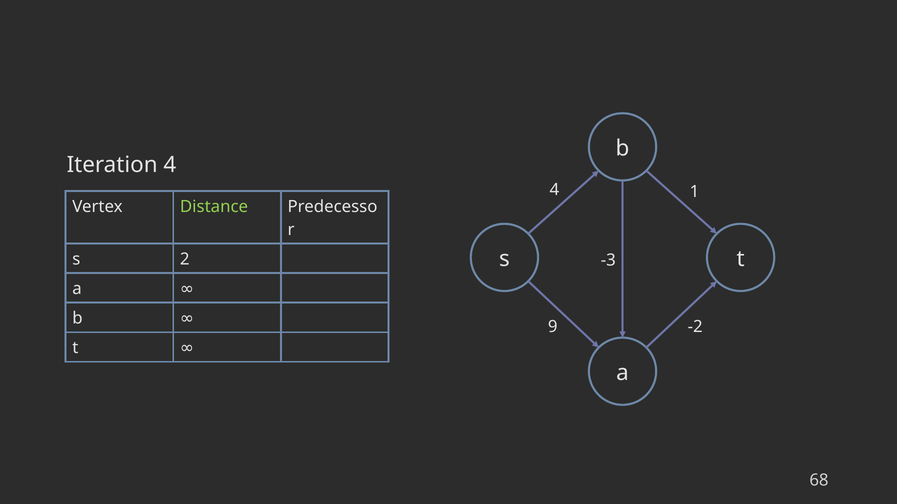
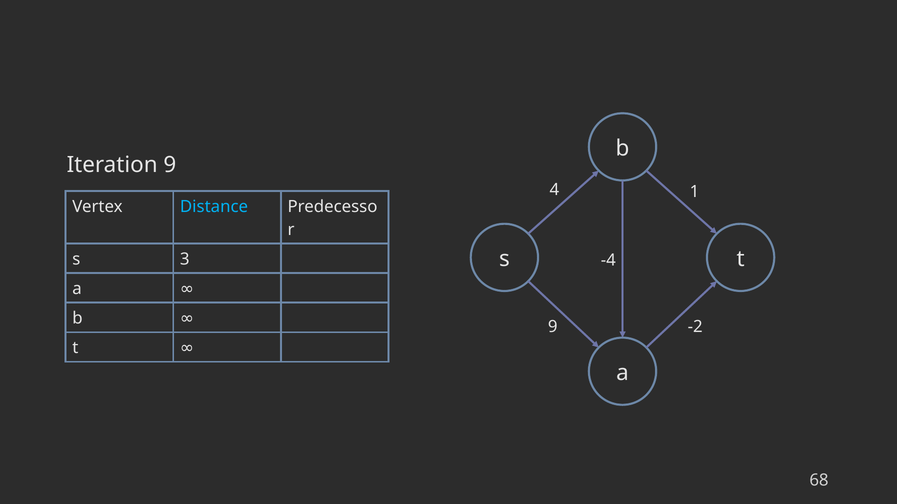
Iteration 4: 4 -> 9
Distance colour: light green -> light blue
2: 2 -> 3
-3: -3 -> -4
